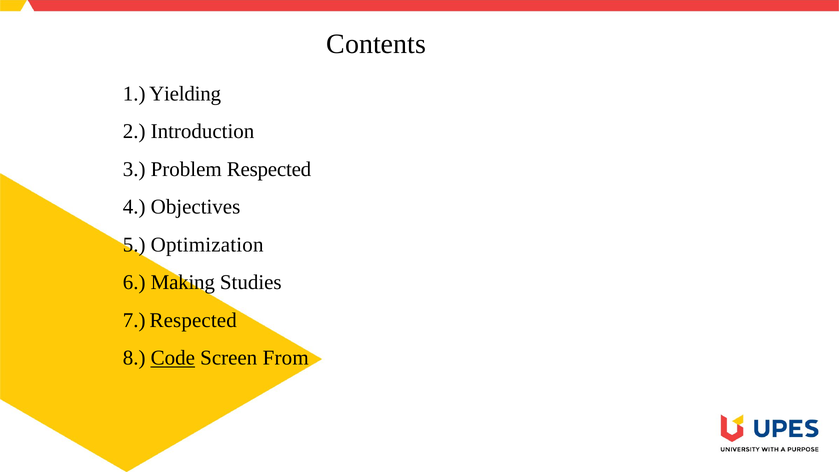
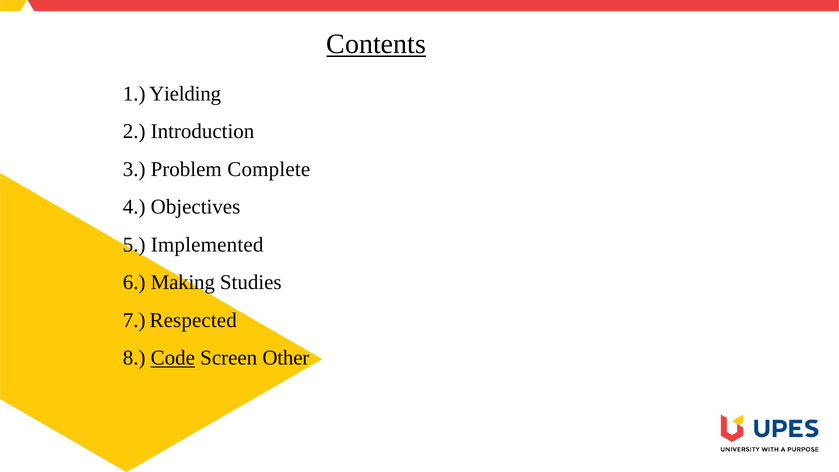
Contents underline: none -> present
Problem Respected: Respected -> Complete
Optimization: Optimization -> Implemented
From: From -> Other
